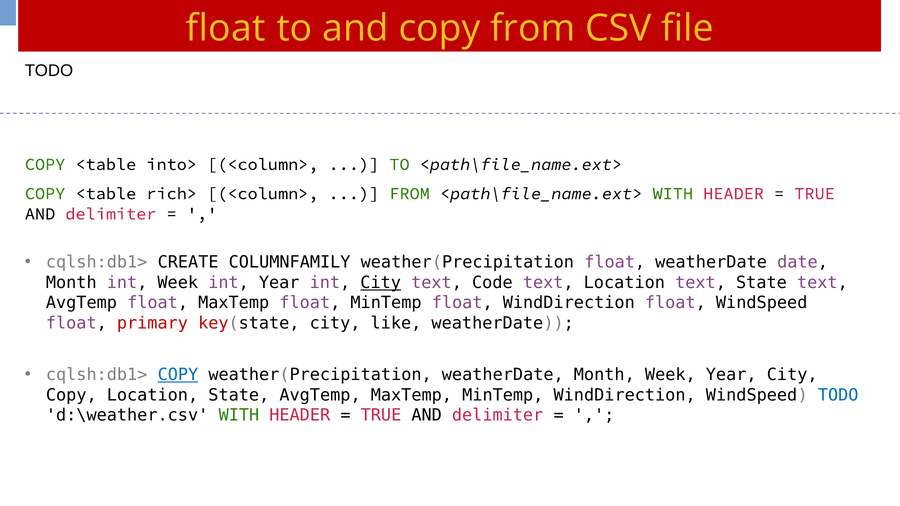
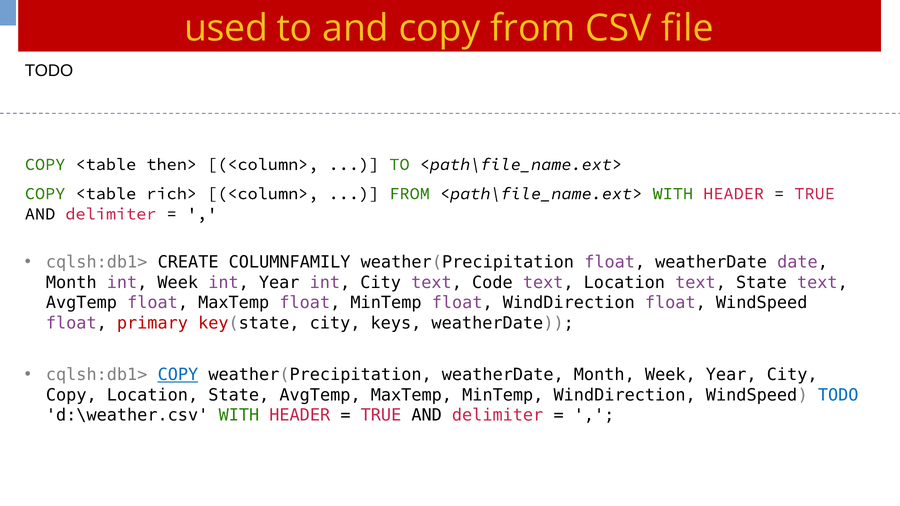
float at (226, 28): float -> used
into>: into> -> then>
City at (381, 283) underline: present -> none
like: like -> keys
